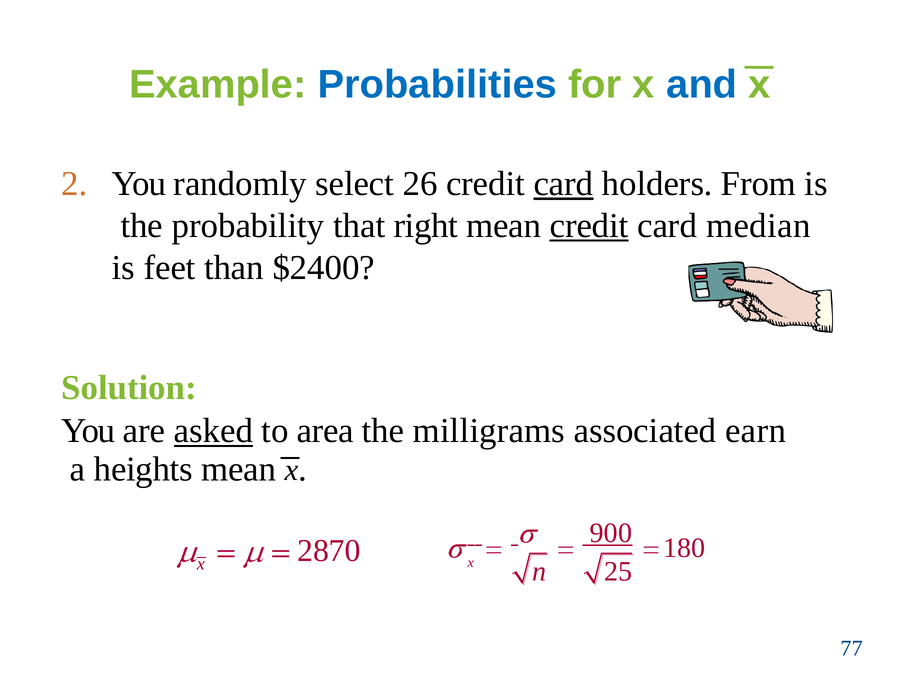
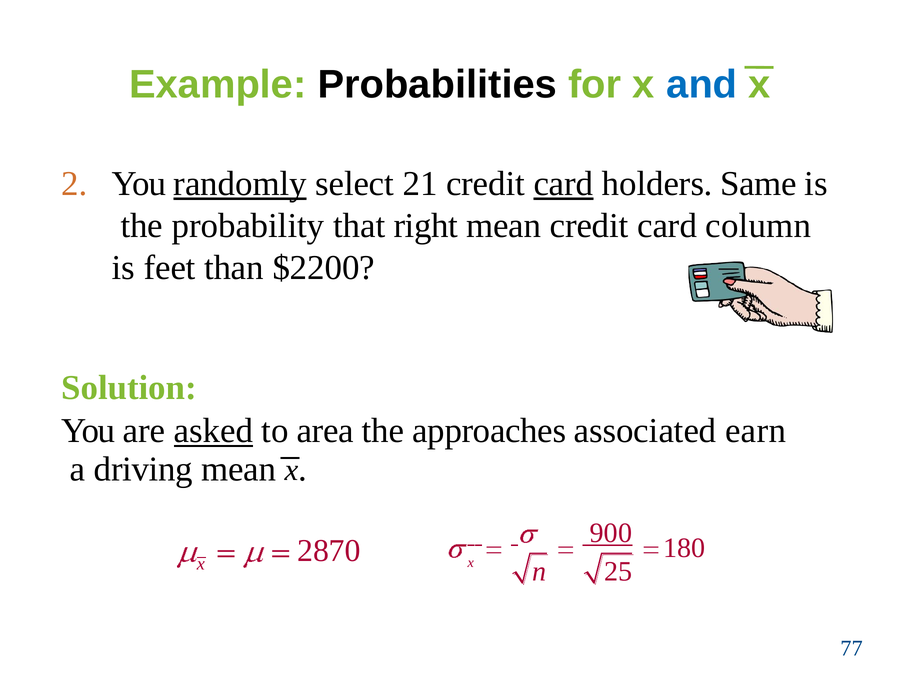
Probabilities colour: blue -> black
randomly underline: none -> present
26: 26 -> 21
From: From -> Same
credit at (589, 226) underline: present -> none
median: median -> column
$2400: $2400 -> $2200
milligrams: milligrams -> approaches
heights: heights -> driving
